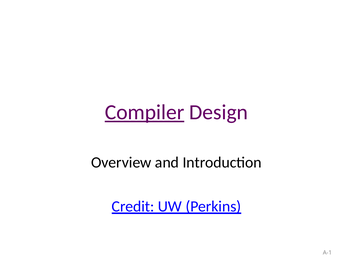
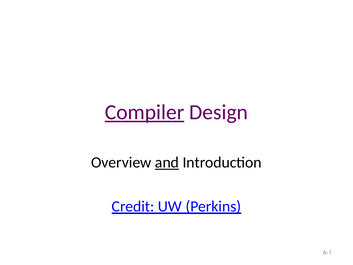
and underline: none -> present
